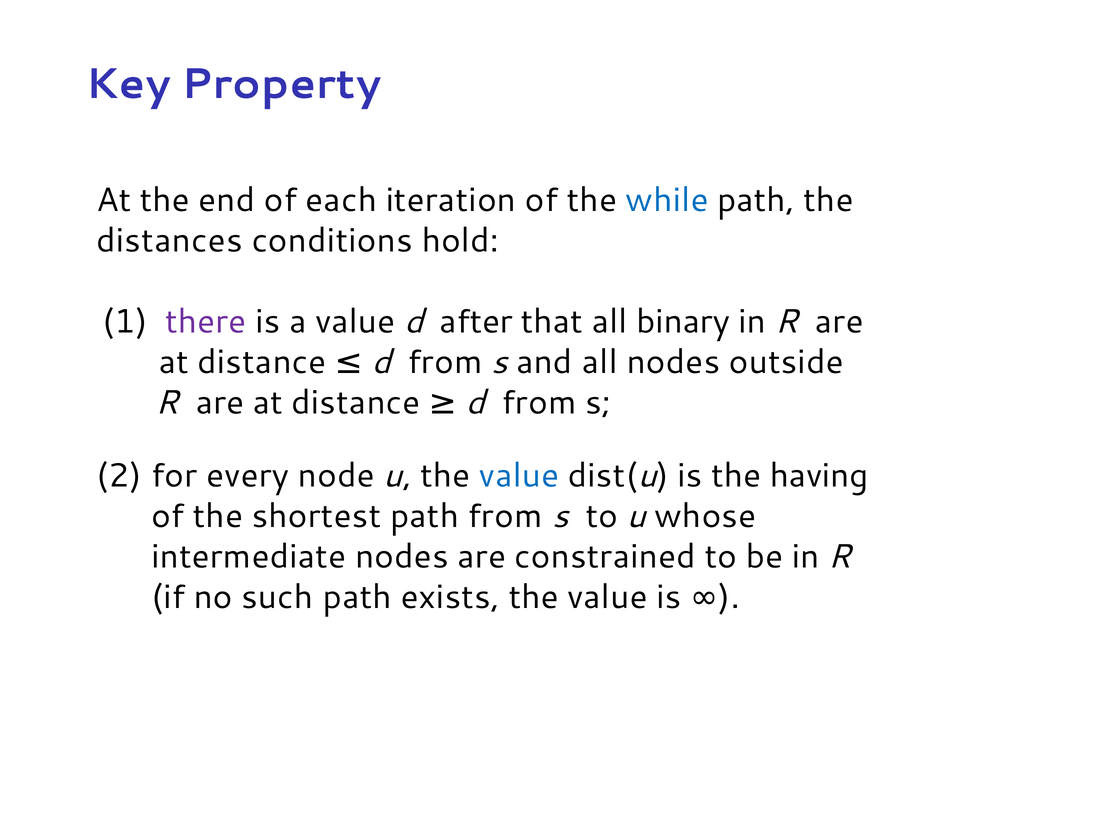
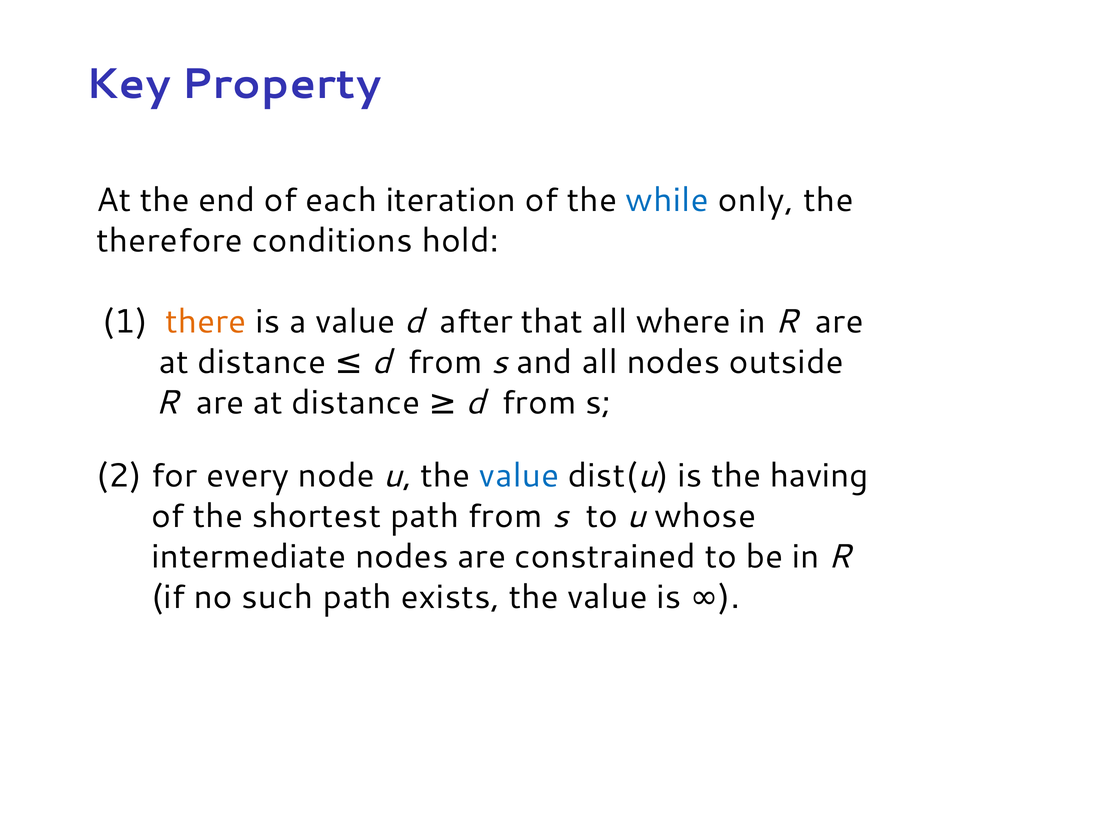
while path: path -> only
distances: distances -> therefore
there colour: purple -> orange
binary: binary -> where
